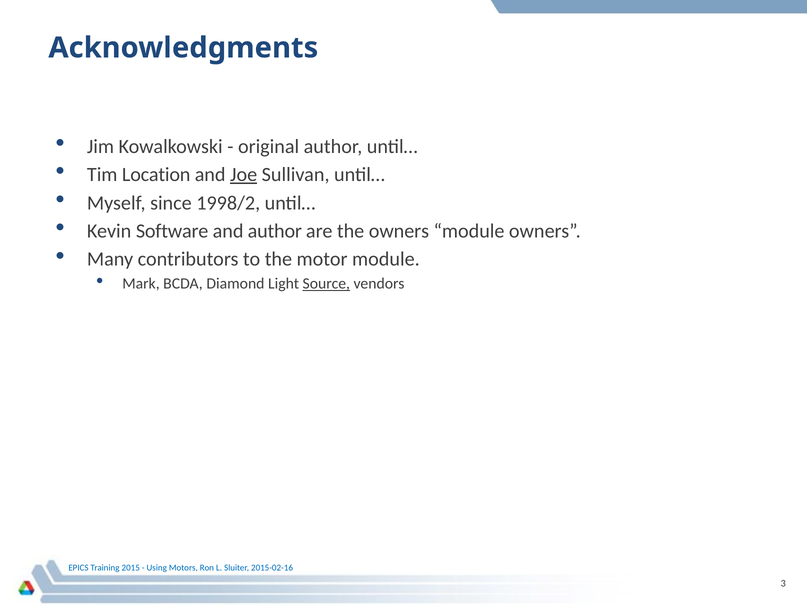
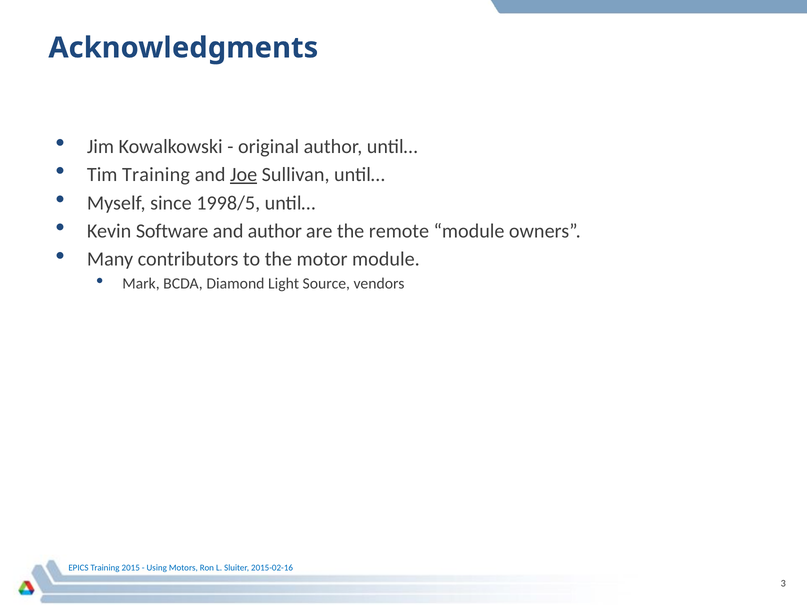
Tim Location: Location -> Training
1998/2: 1998/2 -> 1998/5
the owners: owners -> remote
Source underline: present -> none
